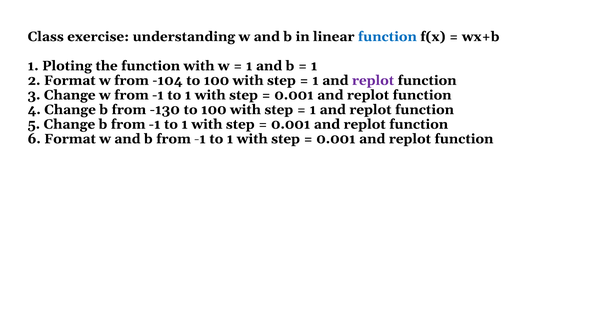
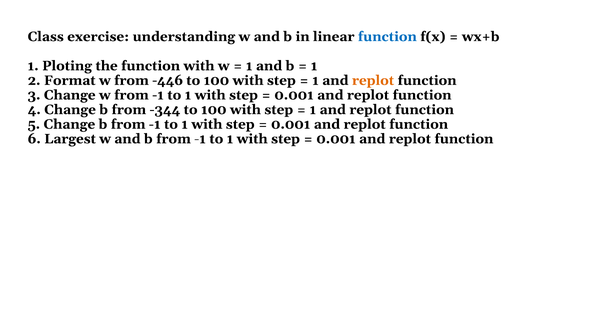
-104: -104 -> -446
replot at (373, 80) colour: purple -> orange
-130: -130 -> -344
6 Format: Format -> Largest
